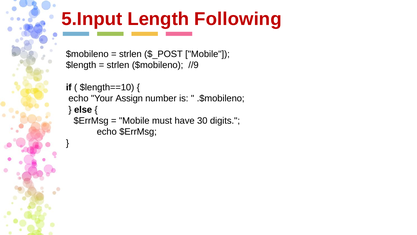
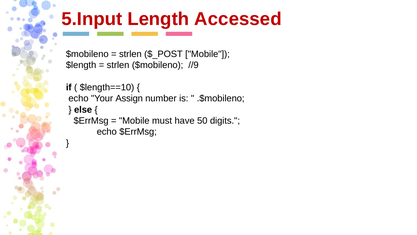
Following: Following -> Accessed
30: 30 -> 50
